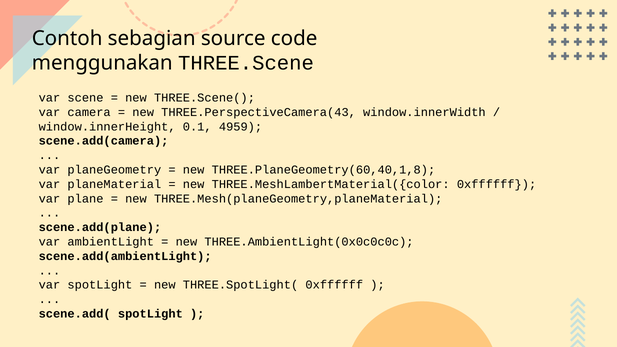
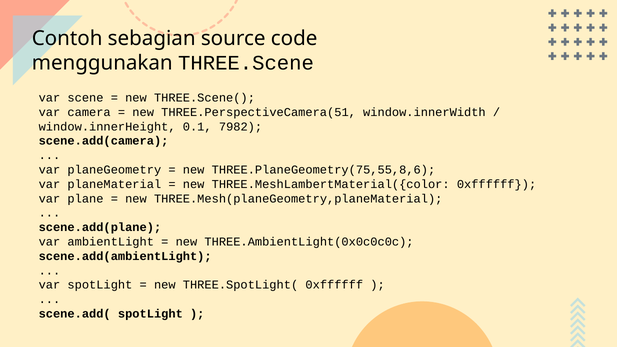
THREE.PerspectiveCamera(43: THREE.PerspectiveCamera(43 -> THREE.PerspectiveCamera(51
4959: 4959 -> 7982
THREE.PlaneGeometry(60,40,1,8: THREE.PlaneGeometry(60,40,1,8 -> THREE.PlaneGeometry(75,55,8,6
